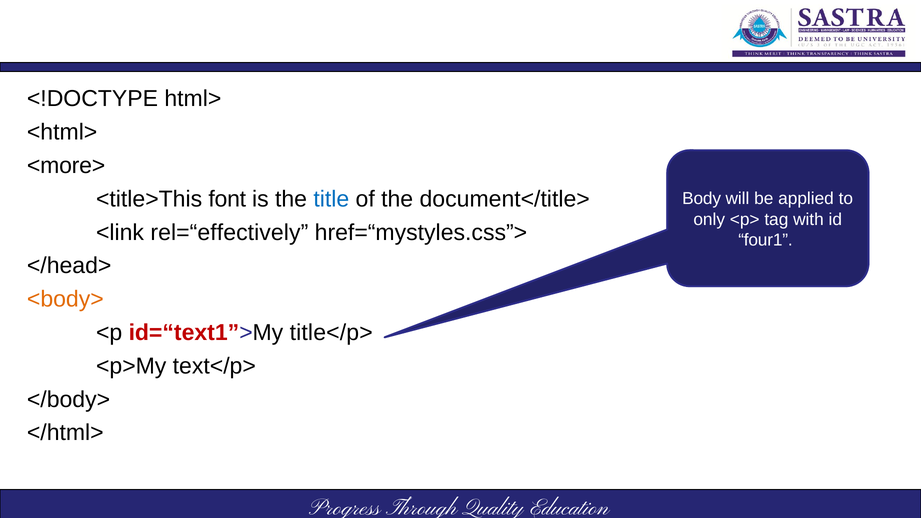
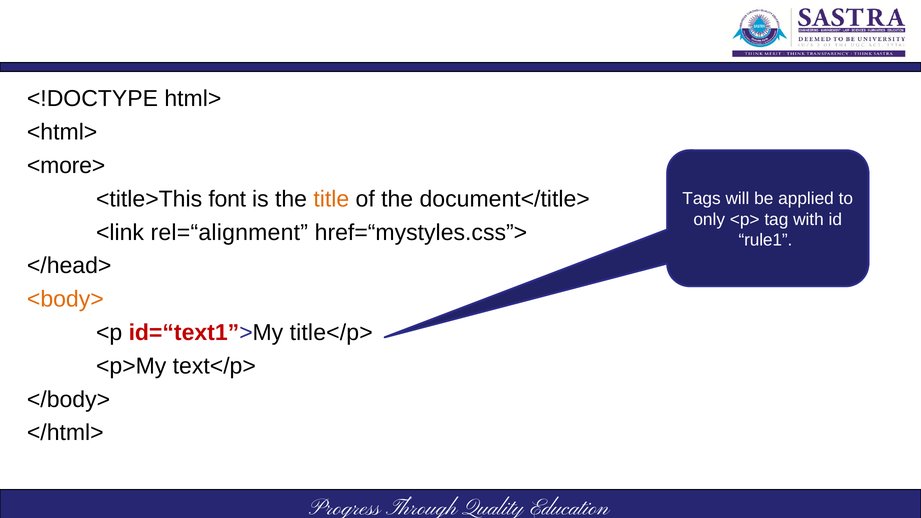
title colour: blue -> orange
Body: Body -> Tags
rel=“effectively: rel=“effectively -> rel=“alignment
four1: four1 -> rule1
